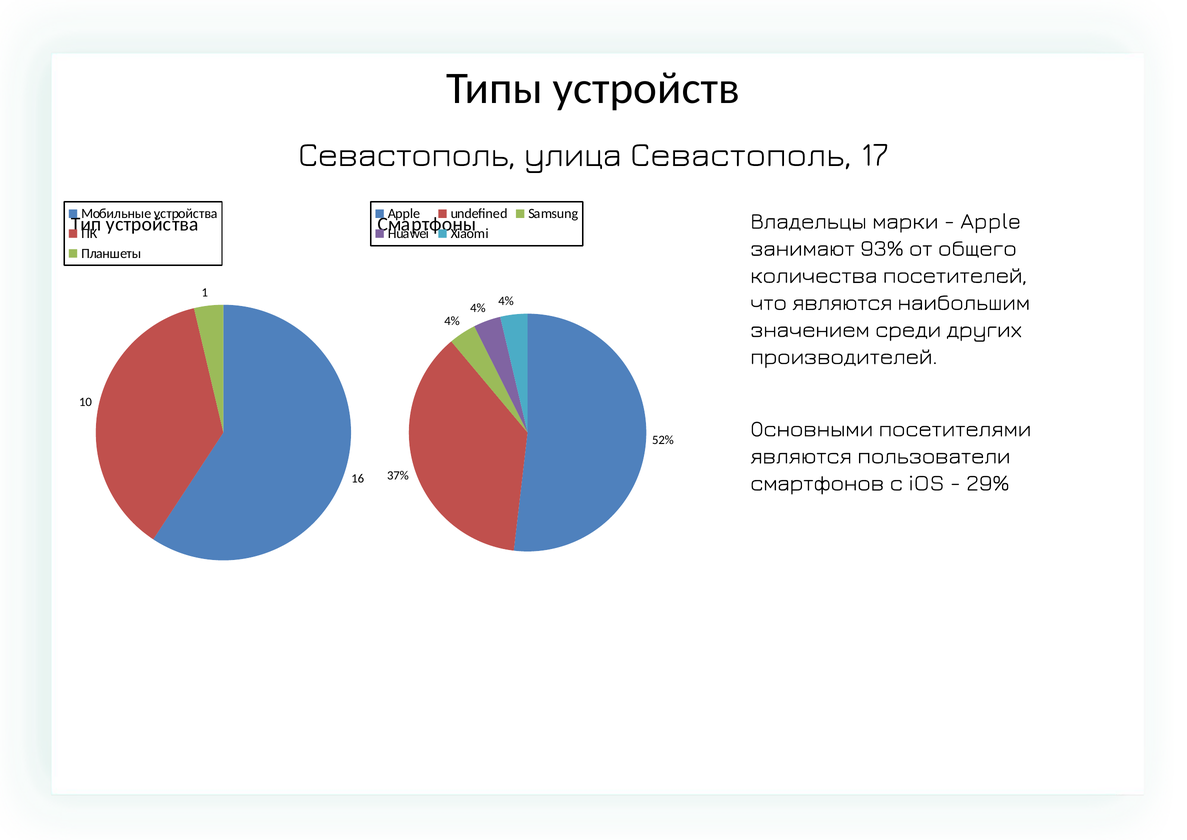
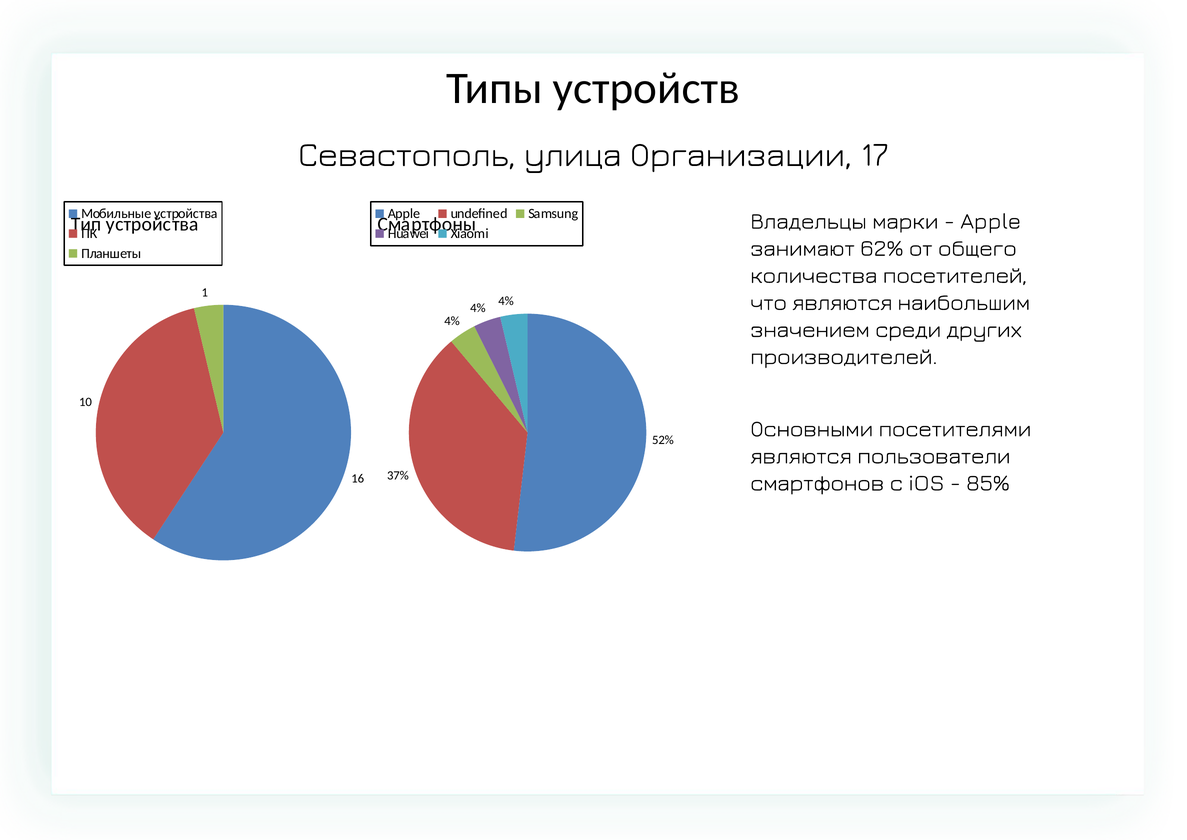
улица Севастополь: Севастополь -> Организации
93%: 93% -> 62%
29%: 29% -> 85%
